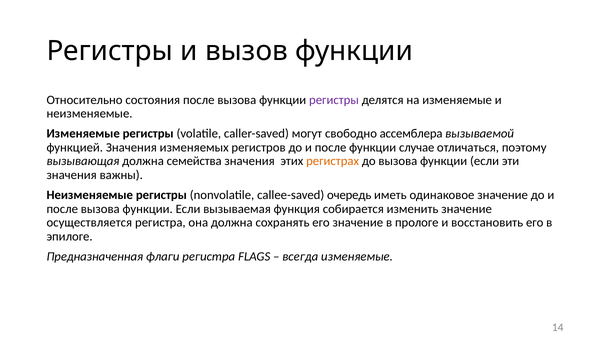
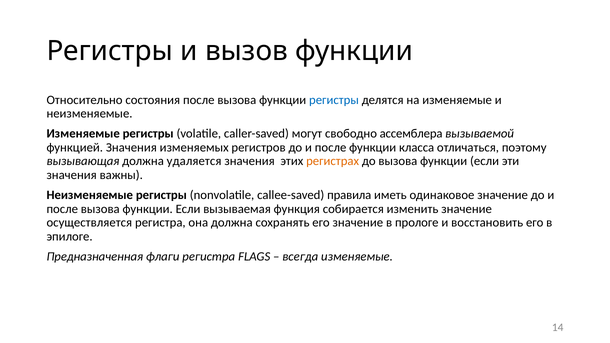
регистры at (334, 100) colour: purple -> blue
случае: случае -> класса
семейства: семейства -> удаляется
очередь: очередь -> правила
